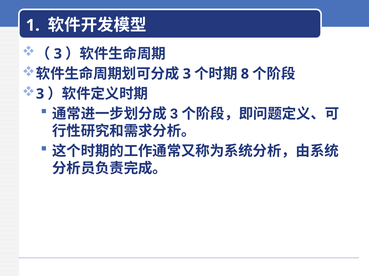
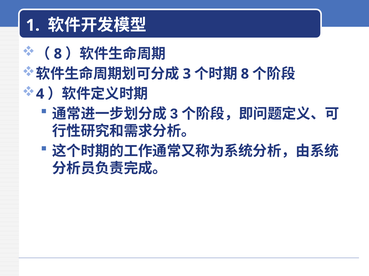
3 at (58, 54): 3 -> 8
3 at (40, 94): 3 -> 4
